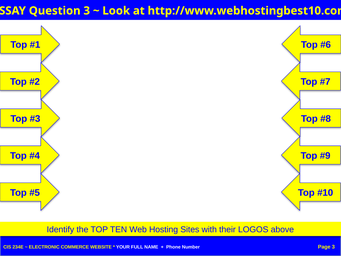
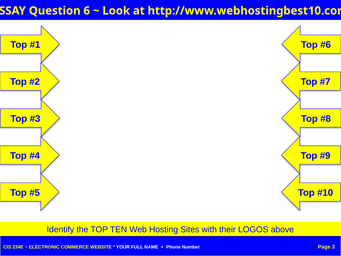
Question 3: 3 -> 6
